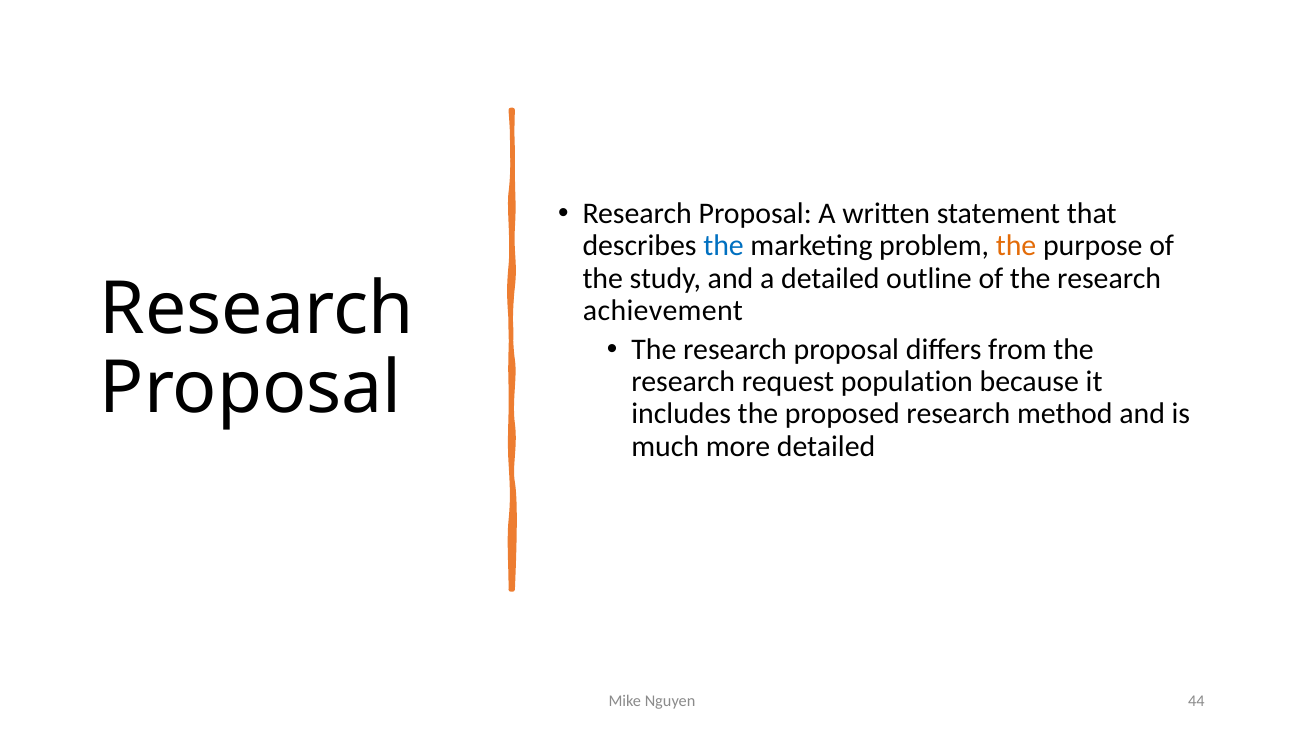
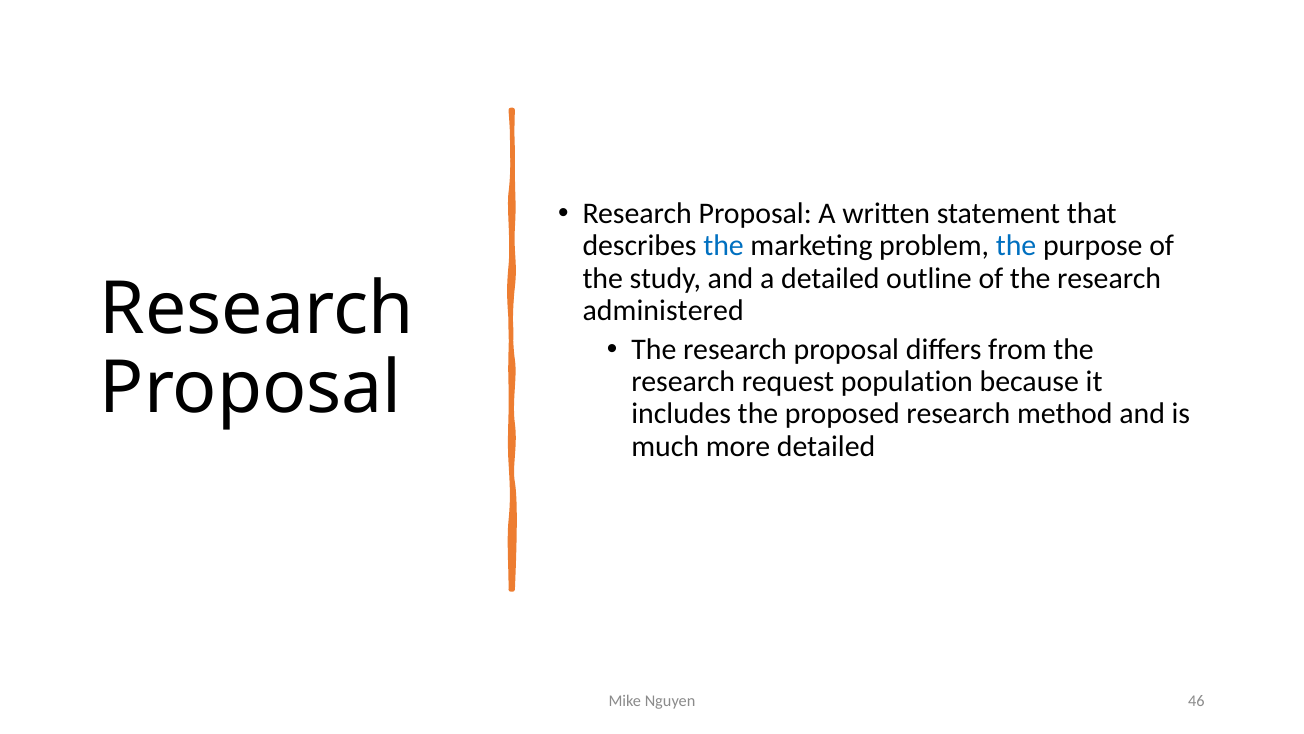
the at (1016, 246) colour: orange -> blue
achievement: achievement -> administered
44: 44 -> 46
